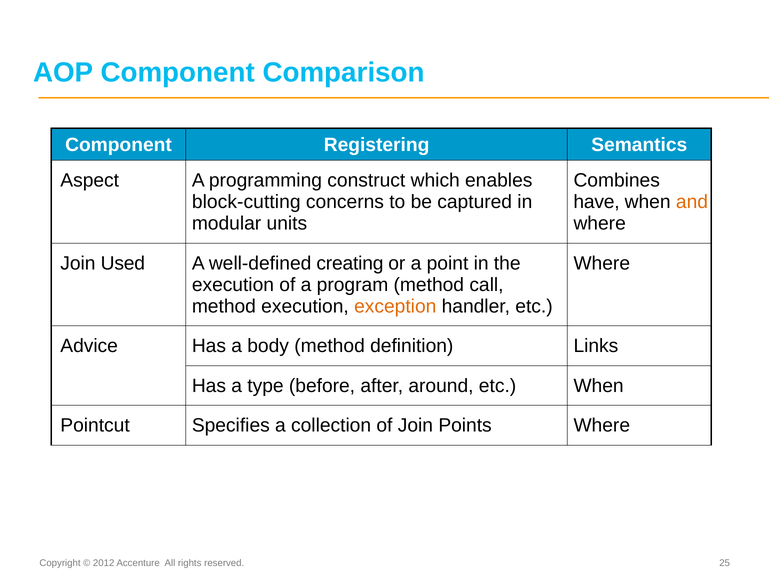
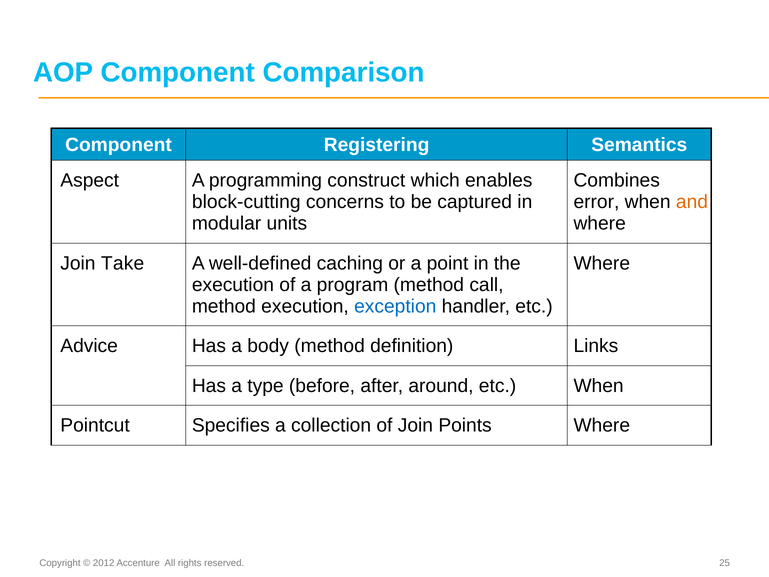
have: have -> error
Used: Used -> Take
creating: creating -> caching
exception colour: orange -> blue
